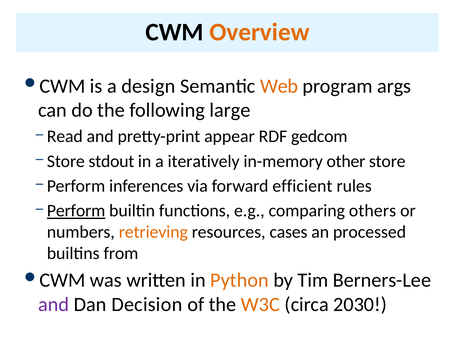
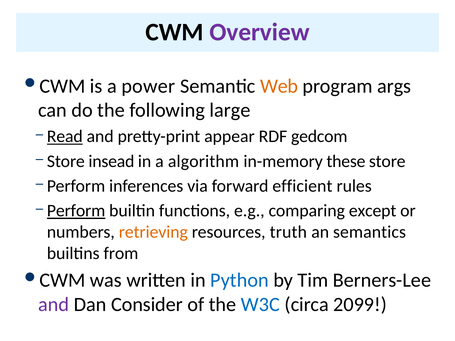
Overview colour: orange -> purple
design: design -> power
Read underline: none -> present
stdout: stdout -> insead
iteratively: iteratively -> algorithm
other: other -> these
others: others -> except
cases: cases -> truth
processed: processed -> semantics
Python colour: orange -> blue
Decision: Decision -> Consider
W3C colour: orange -> blue
2030: 2030 -> 2099
